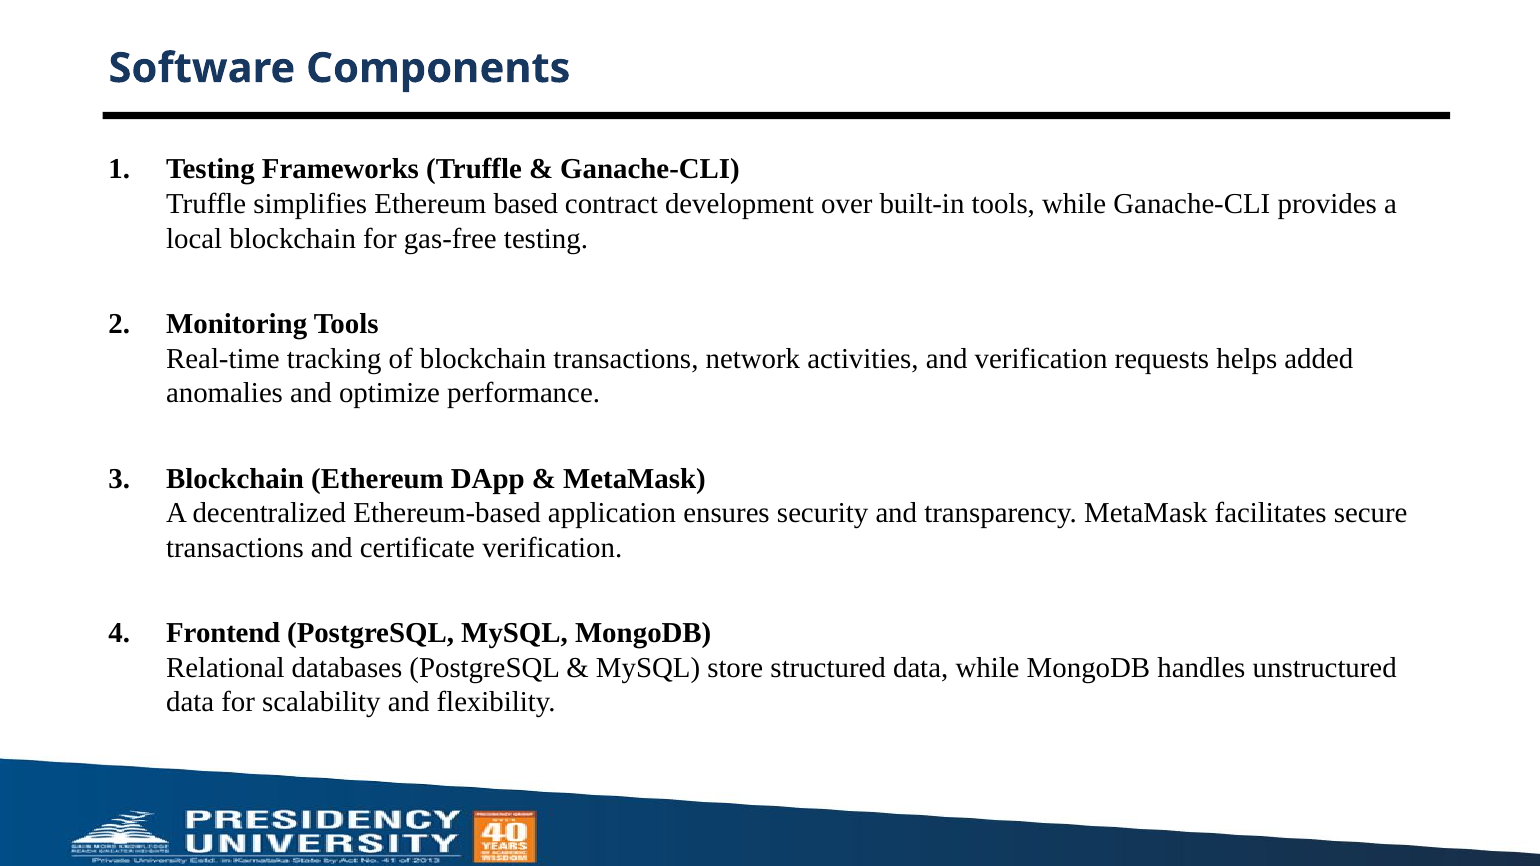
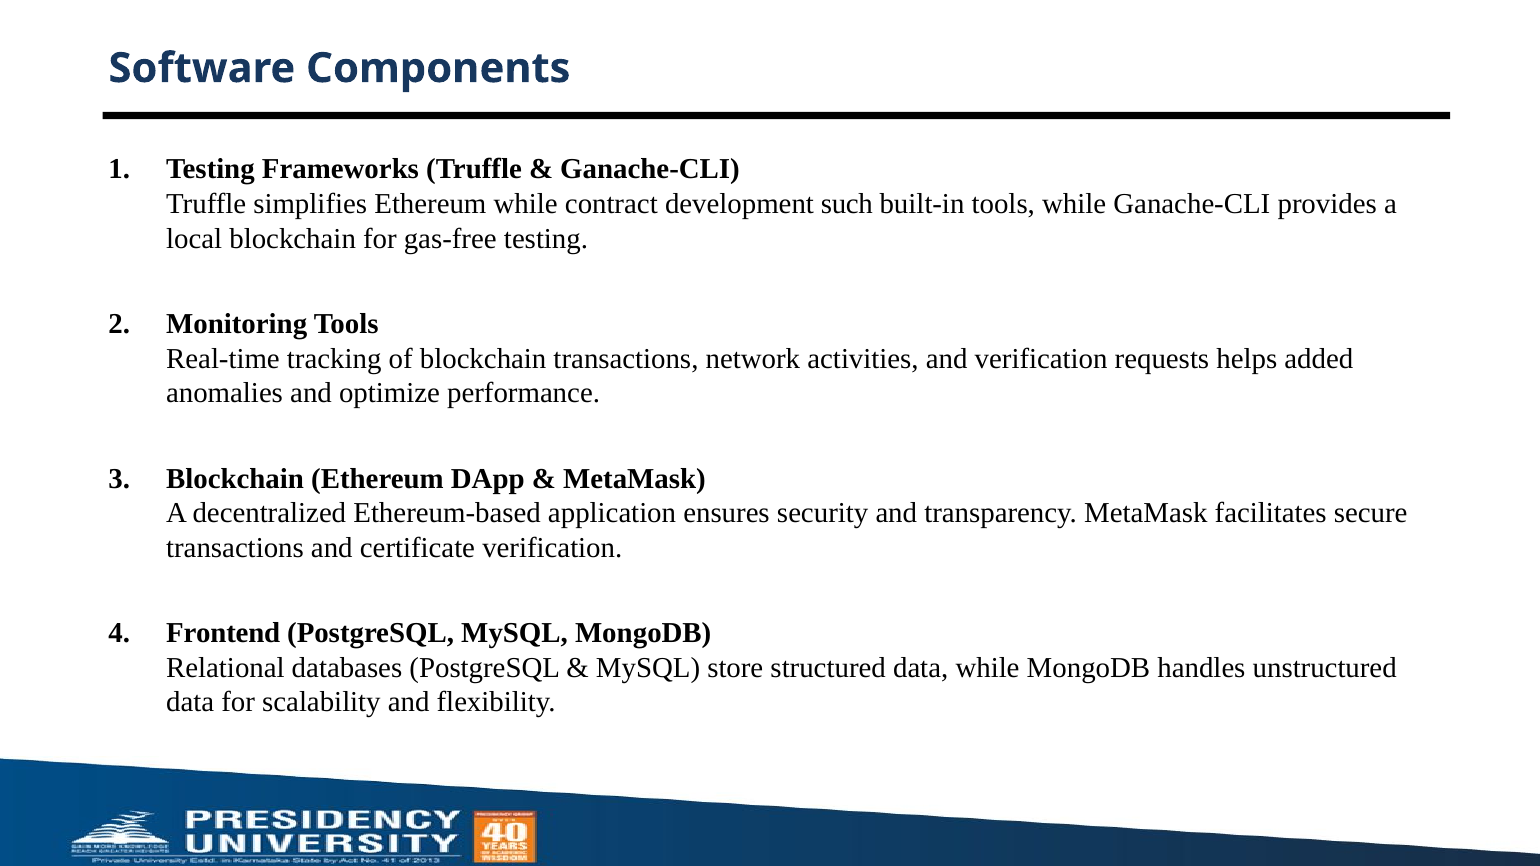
Ethereum based: based -> while
over: over -> such
